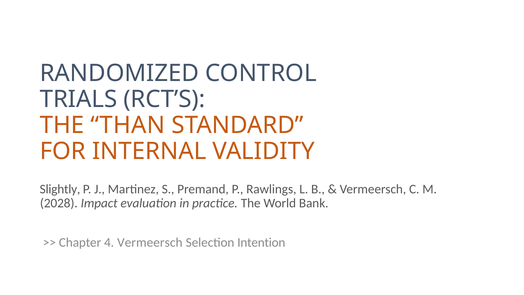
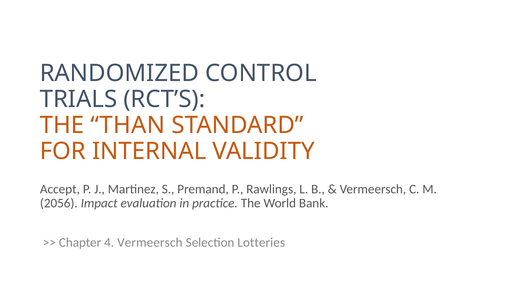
Slightly: Slightly -> Accept
2028: 2028 -> 2056
Intention: Intention -> Lotteries
